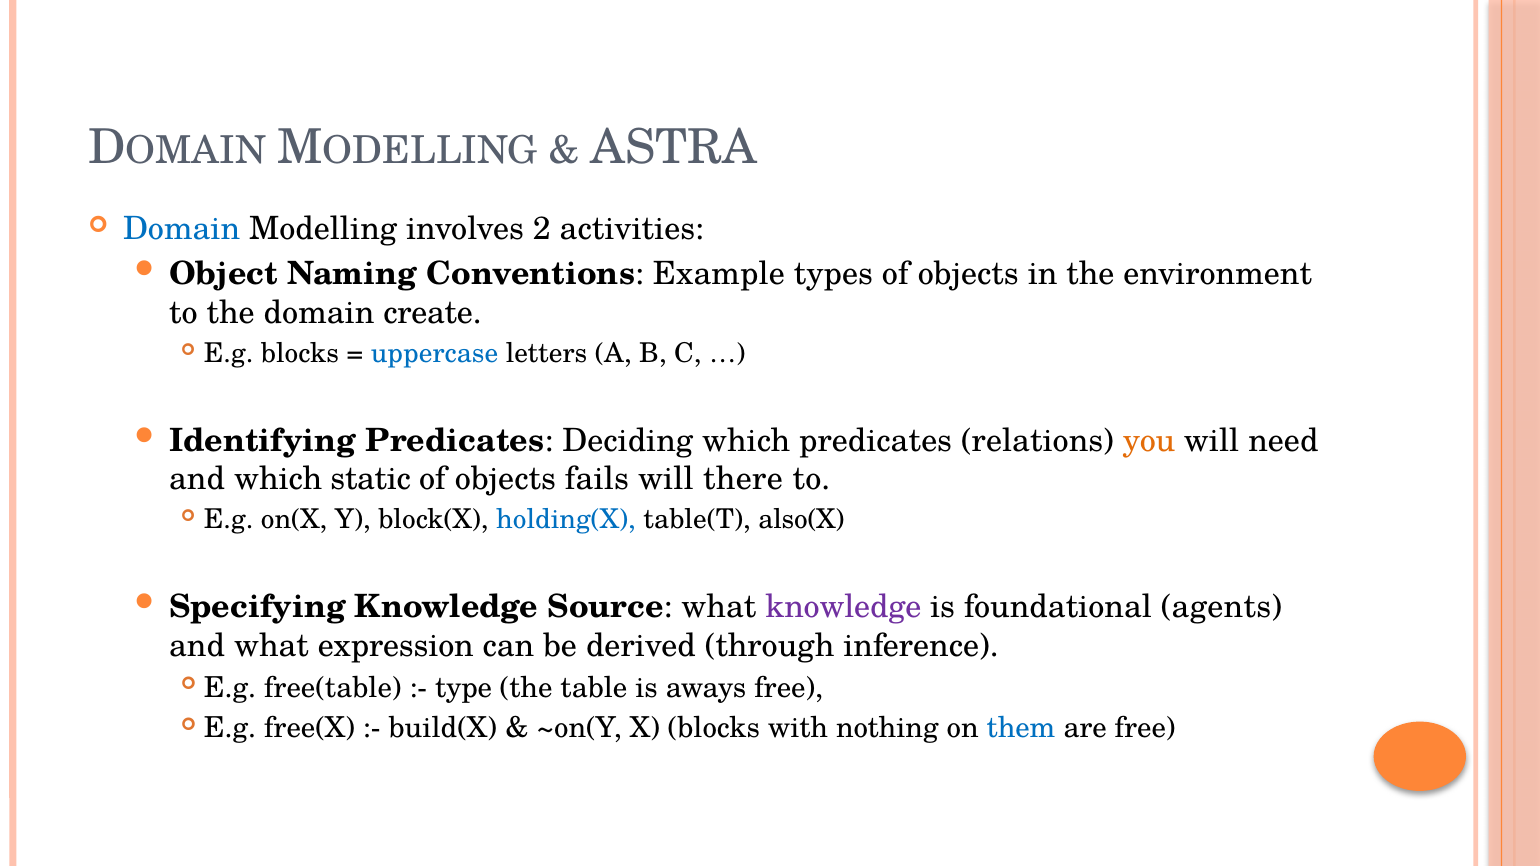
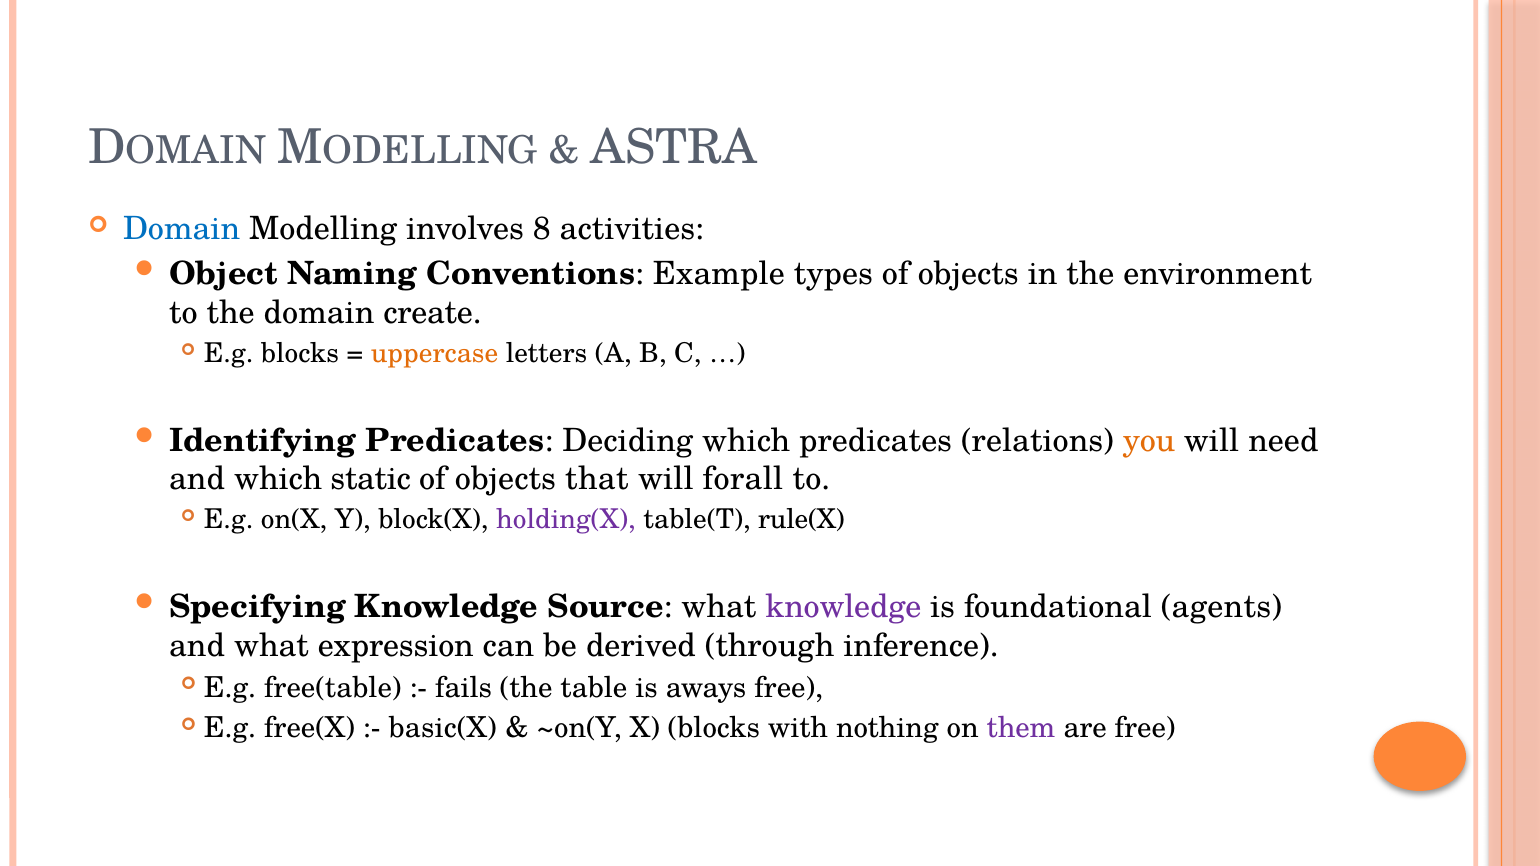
2: 2 -> 8
uppercase colour: blue -> orange
fails: fails -> that
there: there -> forall
holding(X colour: blue -> purple
also(X: also(X -> rule(X
type: type -> fails
build(X: build(X -> basic(X
them colour: blue -> purple
